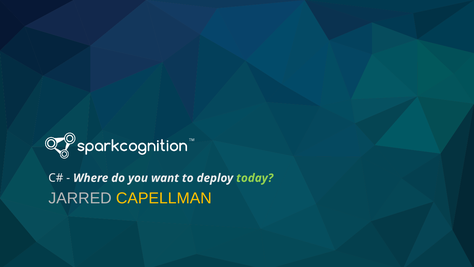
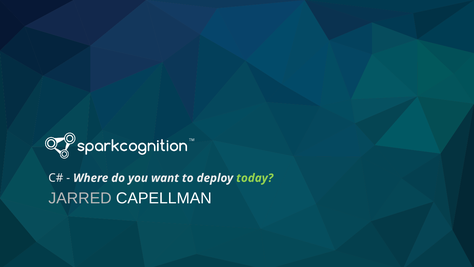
CAPELLMAN colour: yellow -> white
